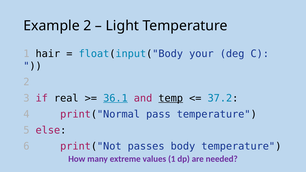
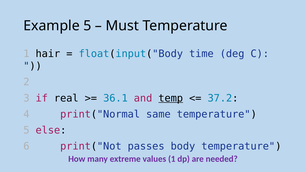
Example 2: 2 -> 5
Light: Light -> Must
your: your -> time
36.1 underline: present -> none
pass: pass -> same
